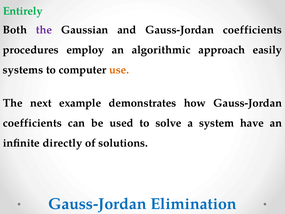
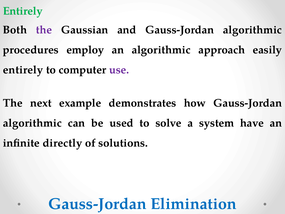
and Gauss-Jordan coefficients: coefficients -> algorithmic
systems at (23, 70): systems -> entirely
use colour: orange -> purple
coefficients at (32, 123): coefficients -> algorithmic
